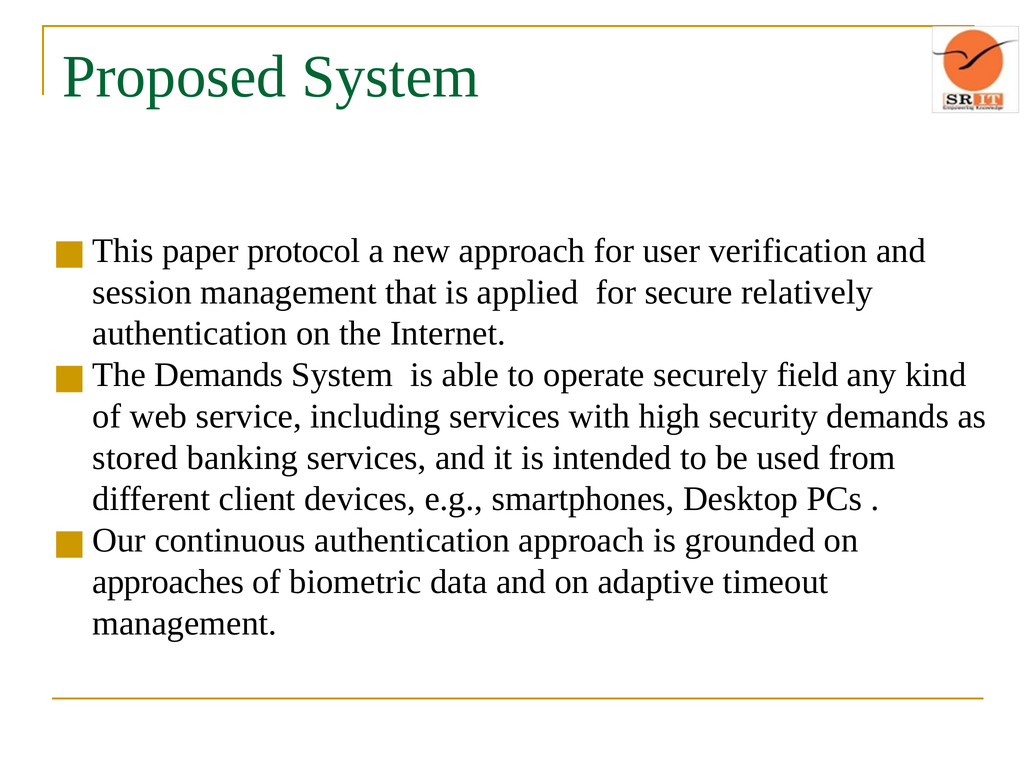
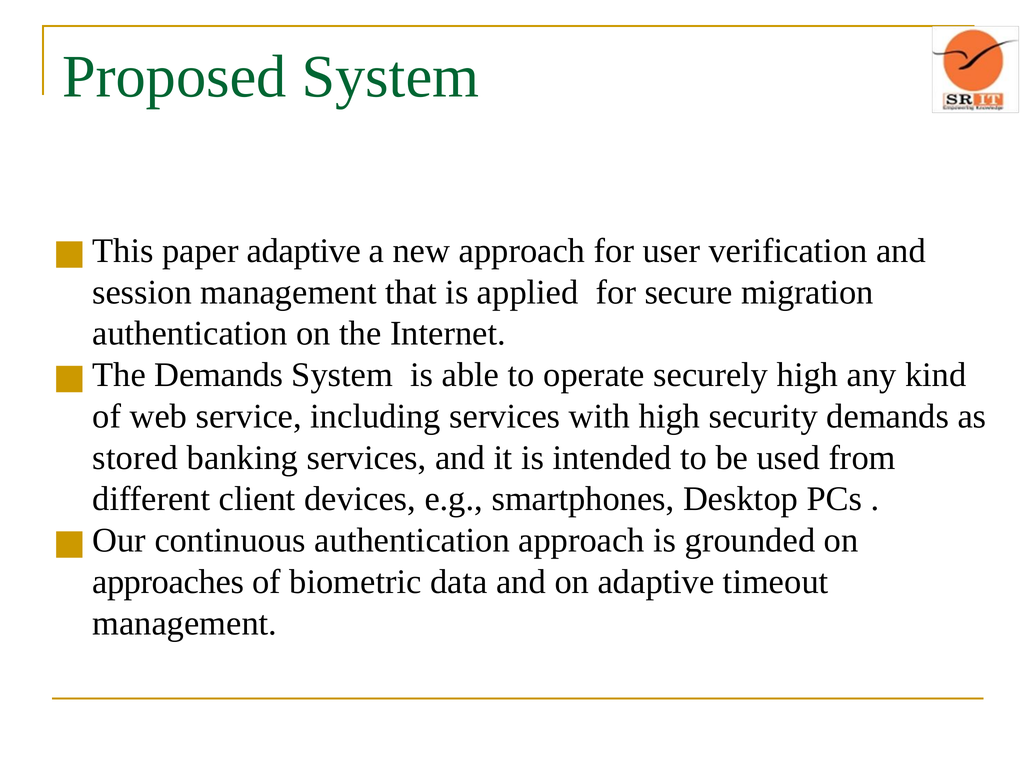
paper protocol: protocol -> adaptive
relatively: relatively -> migration
securely field: field -> high
